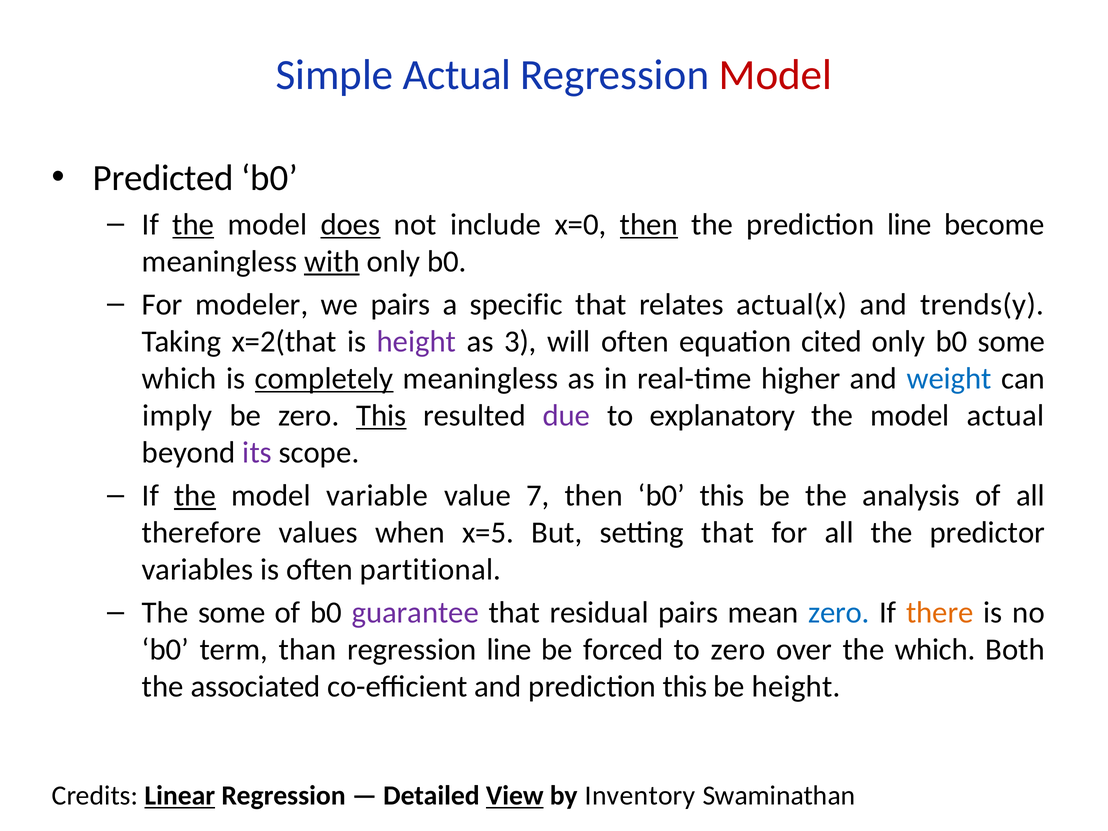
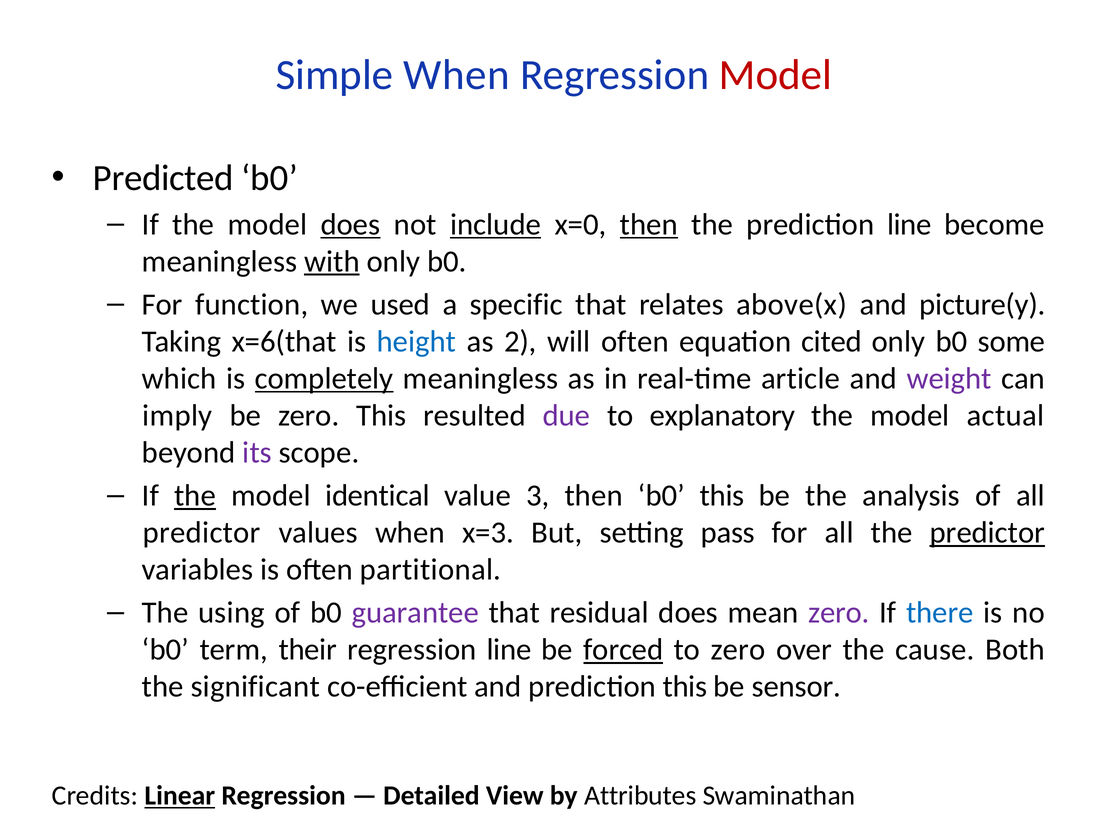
Simple Actual: Actual -> When
the at (193, 224) underline: present -> none
include underline: none -> present
modeler: modeler -> function
we pairs: pairs -> used
actual(x: actual(x -> above(x
trends(y: trends(y -> picture(y
x=2(that: x=2(that -> x=6(that
height at (417, 342) colour: purple -> blue
3: 3 -> 2
higher: higher -> article
weight colour: blue -> purple
This at (381, 416) underline: present -> none
variable: variable -> identical
7: 7 -> 3
therefore at (202, 533): therefore -> predictor
x=5: x=5 -> x=3
setting that: that -> pass
predictor at (987, 533) underline: none -> present
The some: some -> using
residual pairs: pairs -> does
zero at (839, 613) colour: blue -> purple
there colour: orange -> blue
than: than -> their
forced underline: none -> present
the which: which -> cause
associated: associated -> significant
be height: height -> sensor
View underline: present -> none
Inventory: Inventory -> Attributes
